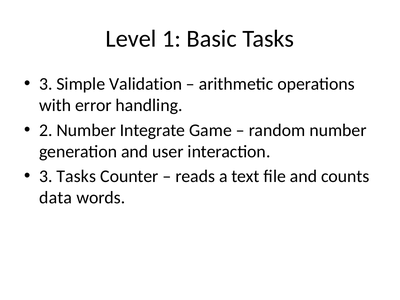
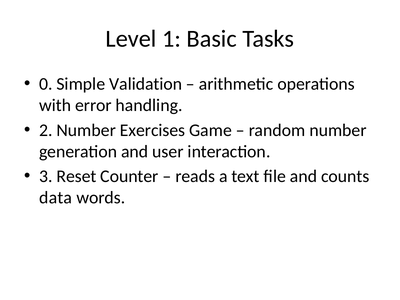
3 at (46, 84): 3 -> 0
Integrate: Integrate -> Exercises
3 Tasks: Tasks -> Reset
